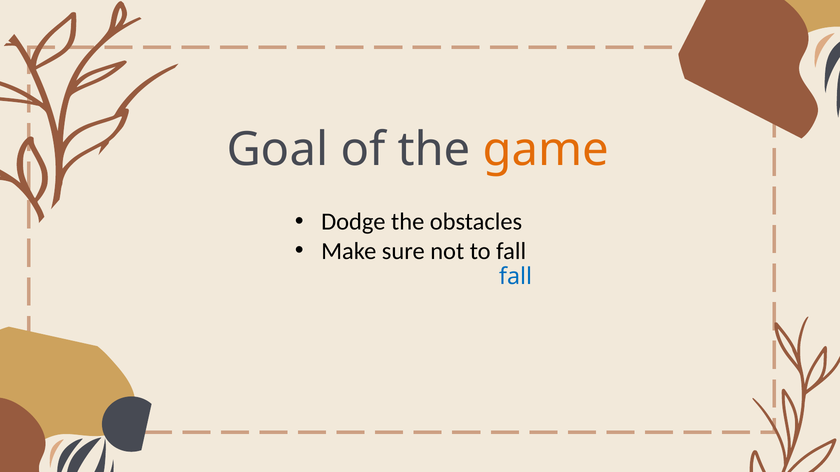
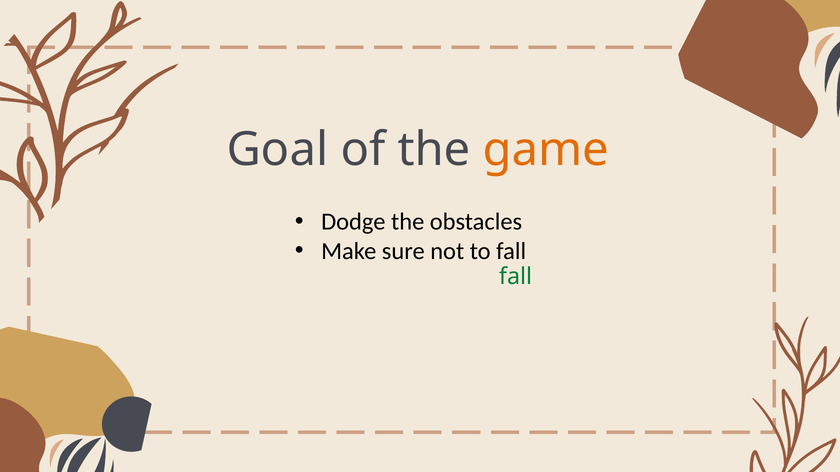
fall at (516, 277) colour: blue -> green
